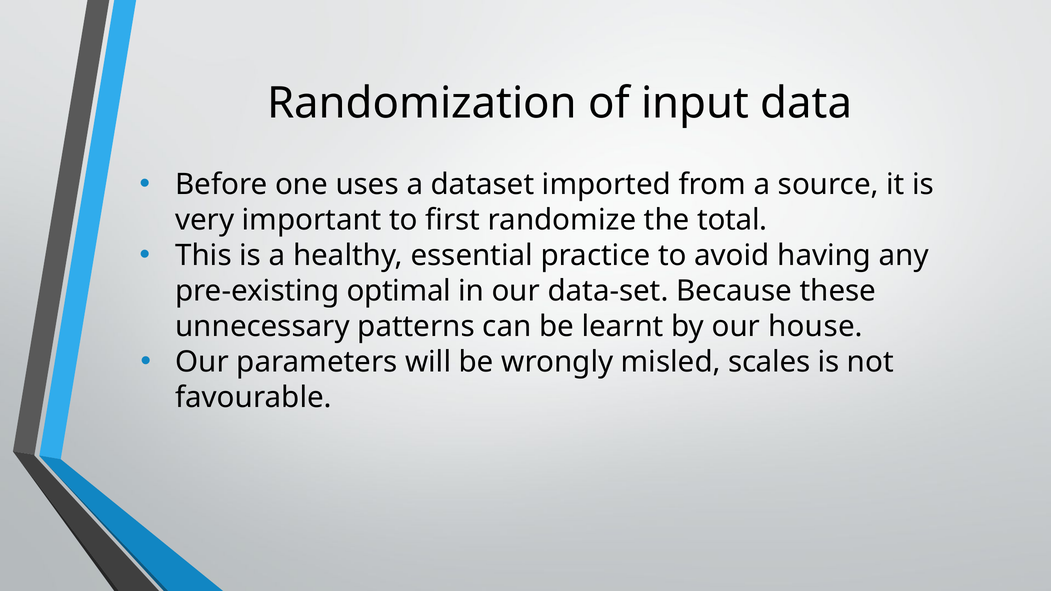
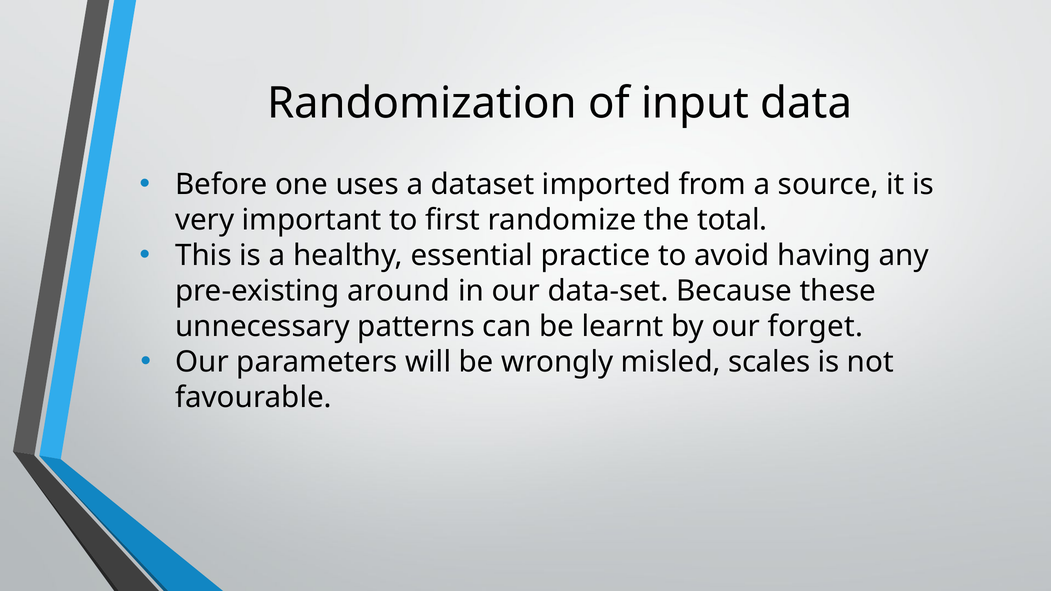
optimal: optimal -> around
house: house -> forget
